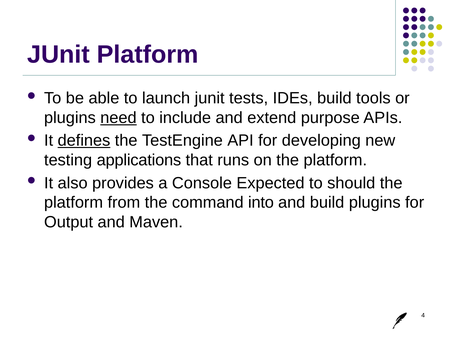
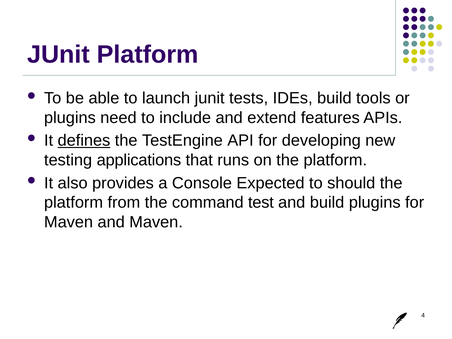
need underline: present -> none
purpose: purpose -> features
into: into -> test
Output at (69, 222): Output -> Maven
